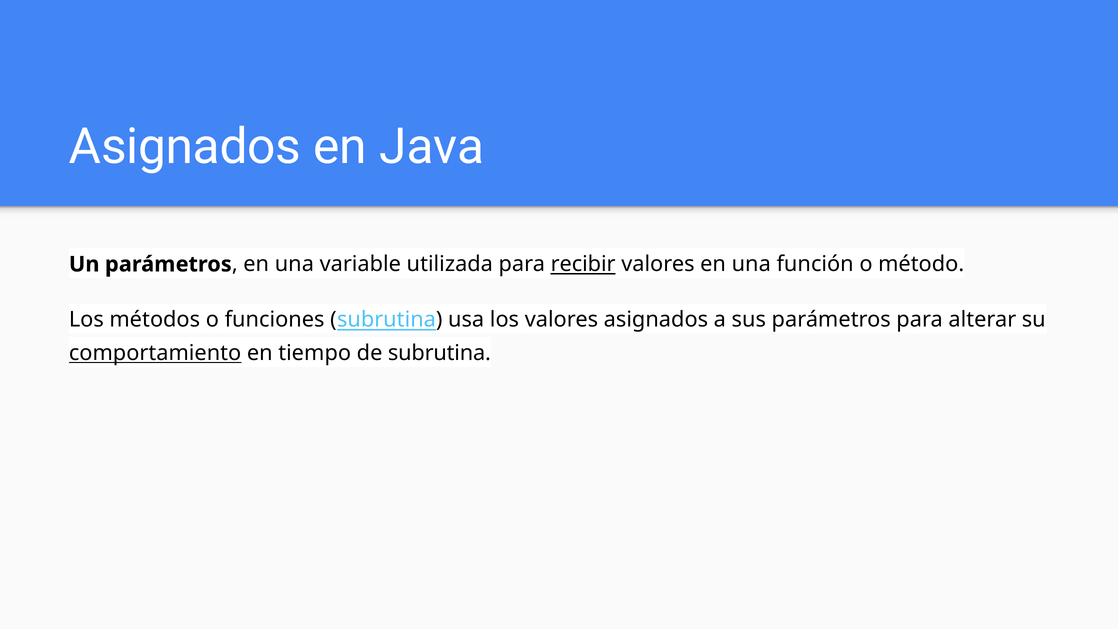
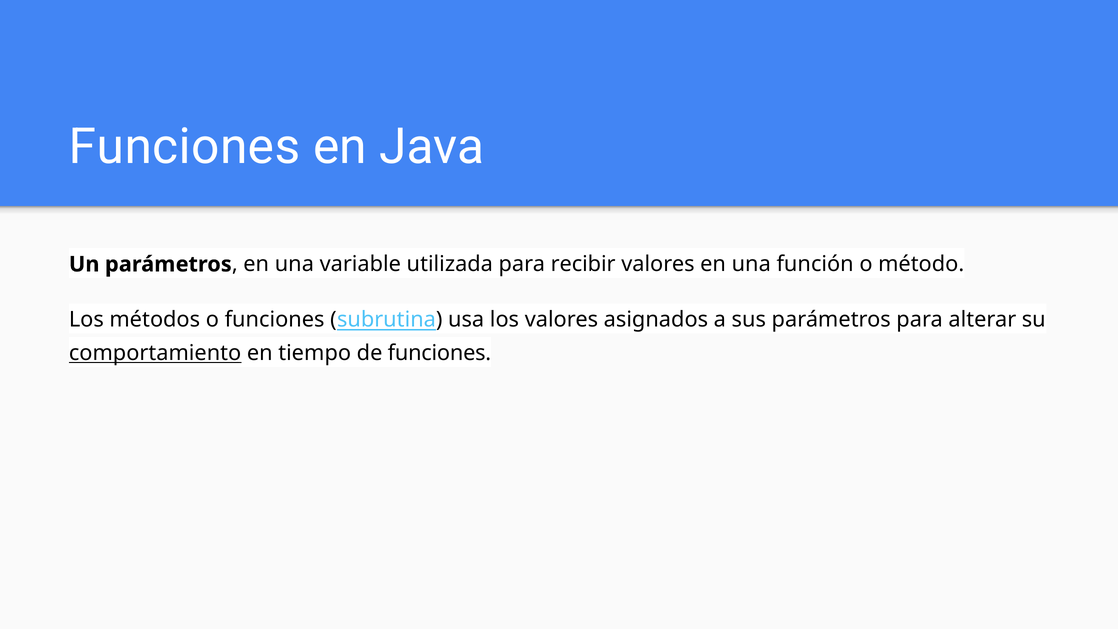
Asignados at (185, 147): Asignados -> Funciones
recibir underline: present -> none
de subrutina: subrutina -> funciones
